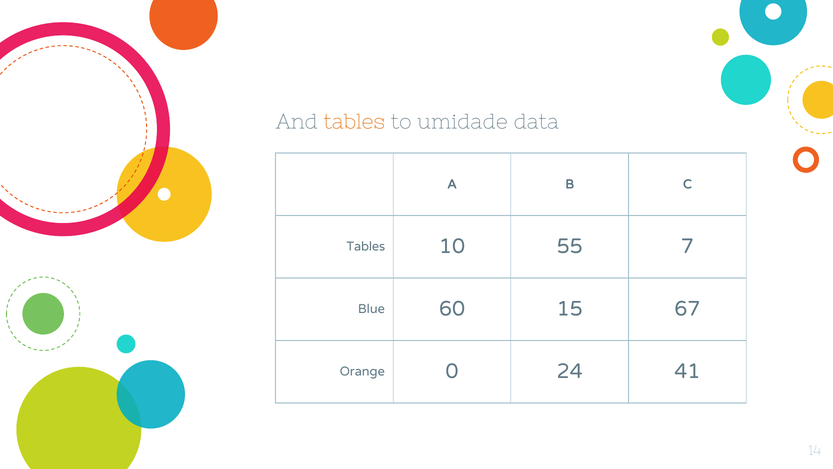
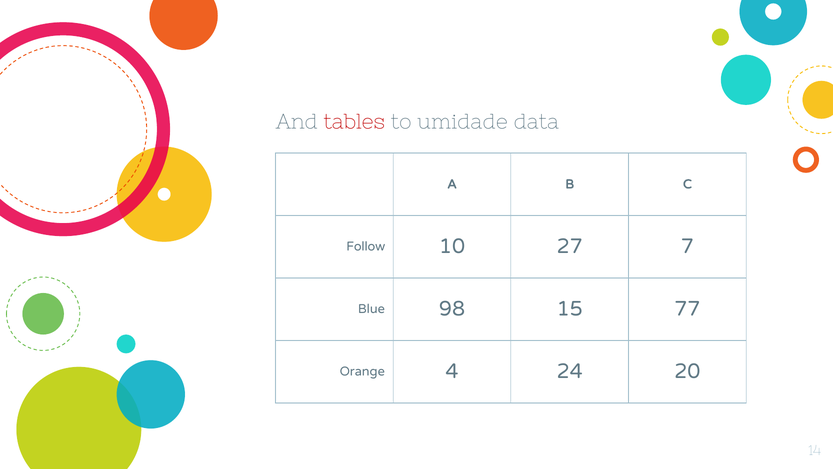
tables at (354, 122) colour: orange -> red
Tables at (366, 246): Tables -> Follow
55: 55 -> 27
60: 60 -> 98
67: 67 -> 77
0: 0 -> 4
41: 41 -> 20
